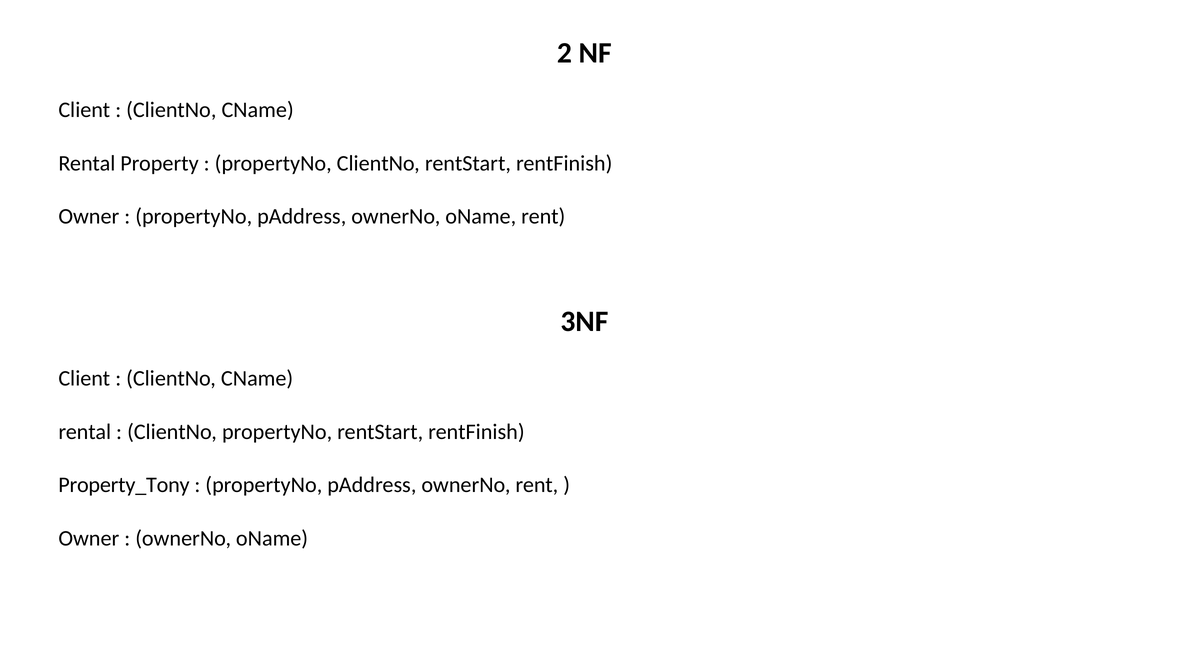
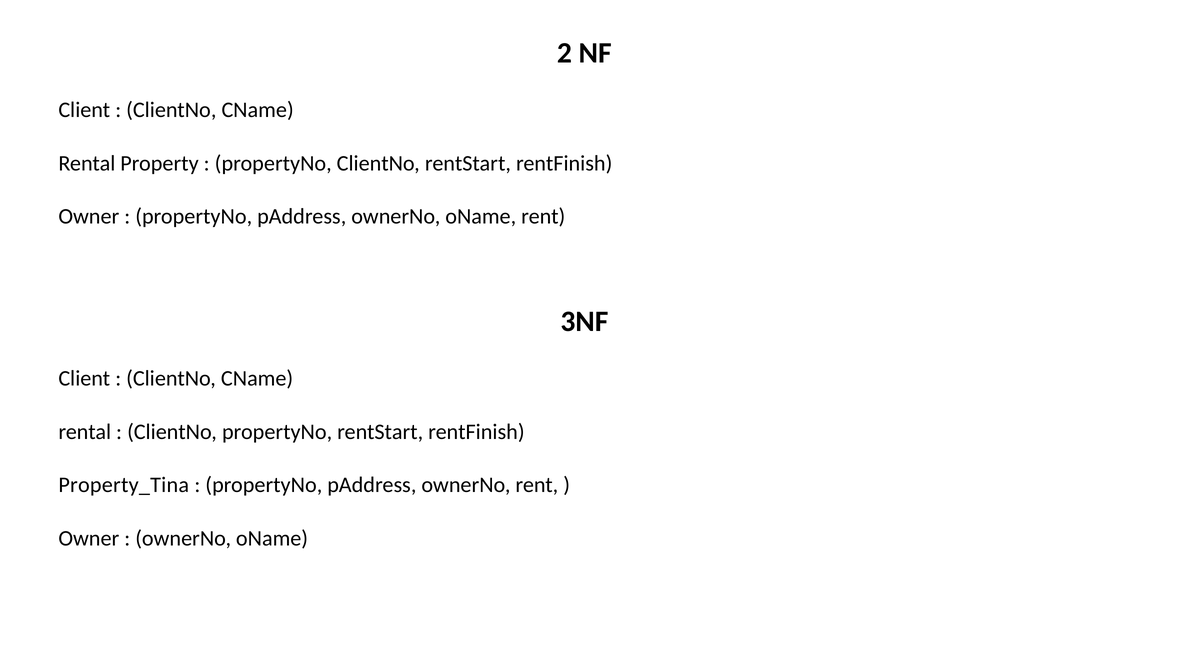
Property_Tony: Property_Tony -> Property_Tina
